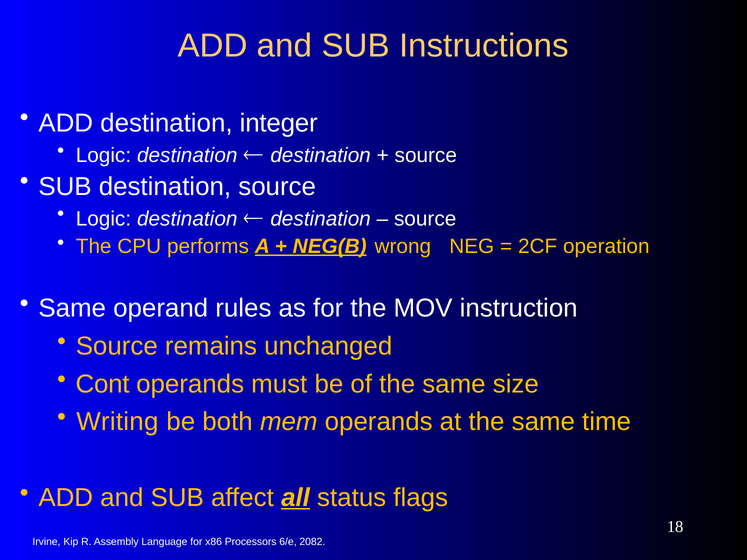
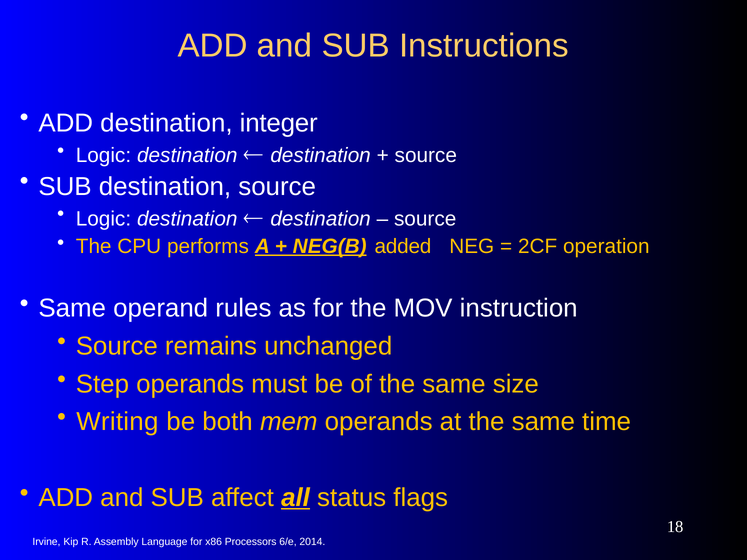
wrong: wrong -> added
Cont: Cont -> Step
2082: 2082 -> 2014
